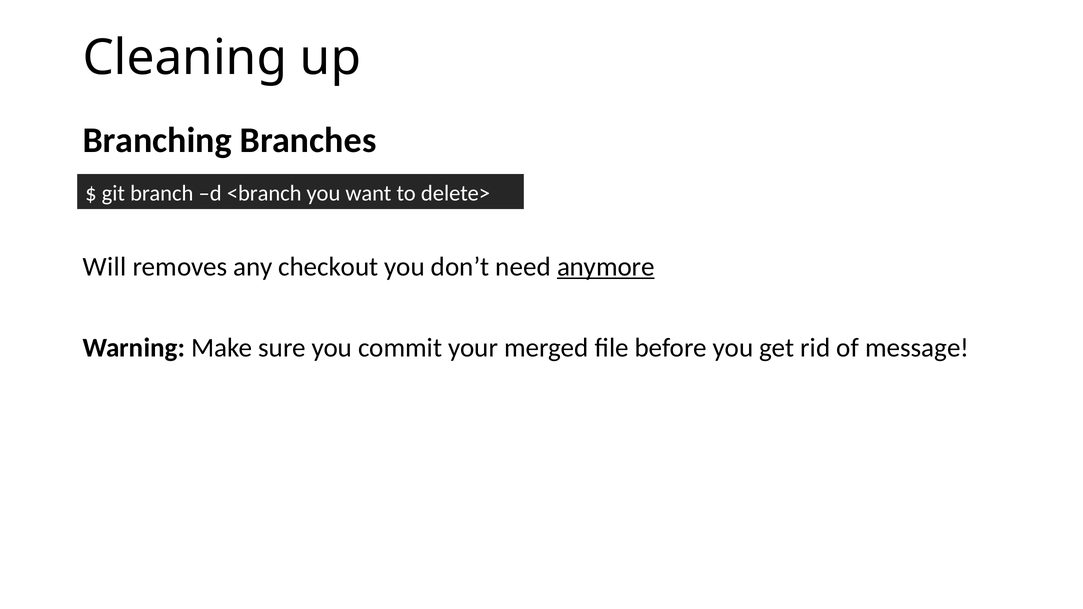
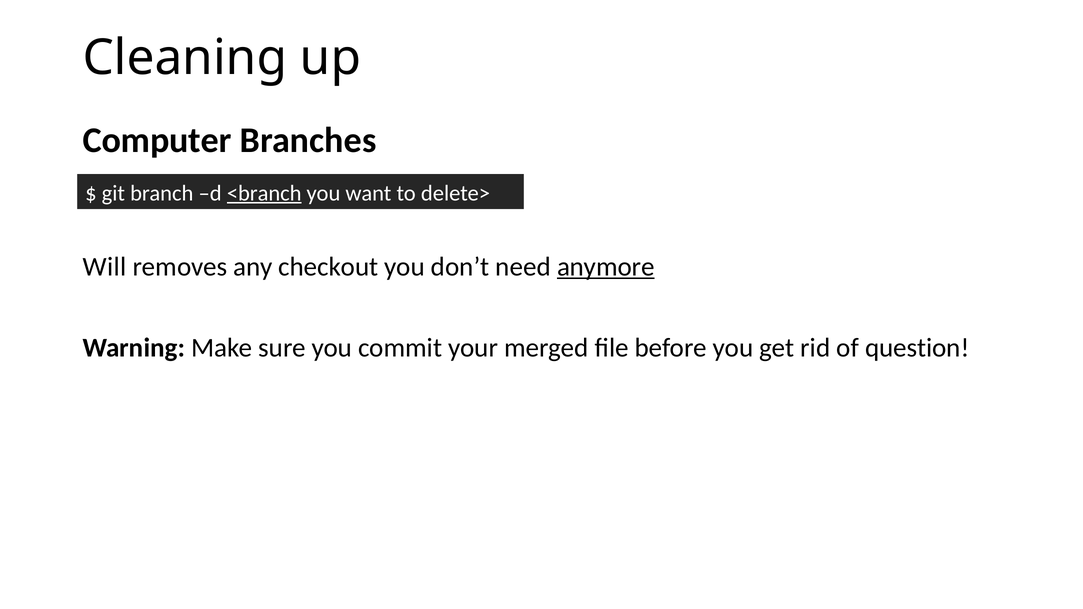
Branching: Branching -> Computer
<branch underline: none -> present
message: message -> question
